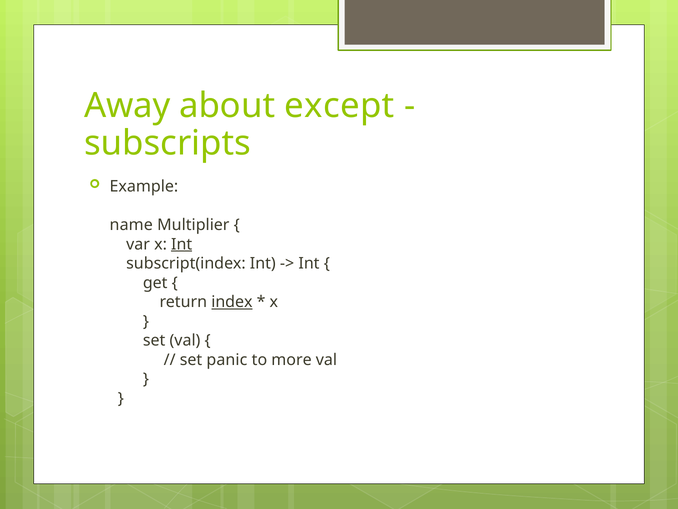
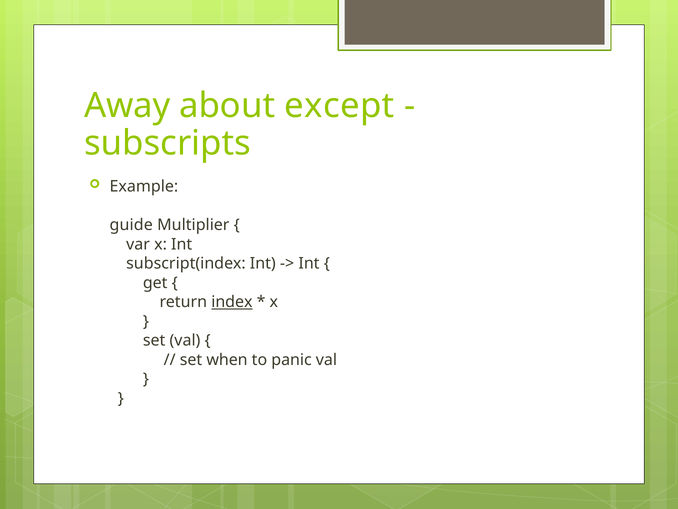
name: name -> guide
Int at (182, 244) underline: present -> none
panic: panic -> when
more: more -> panic
